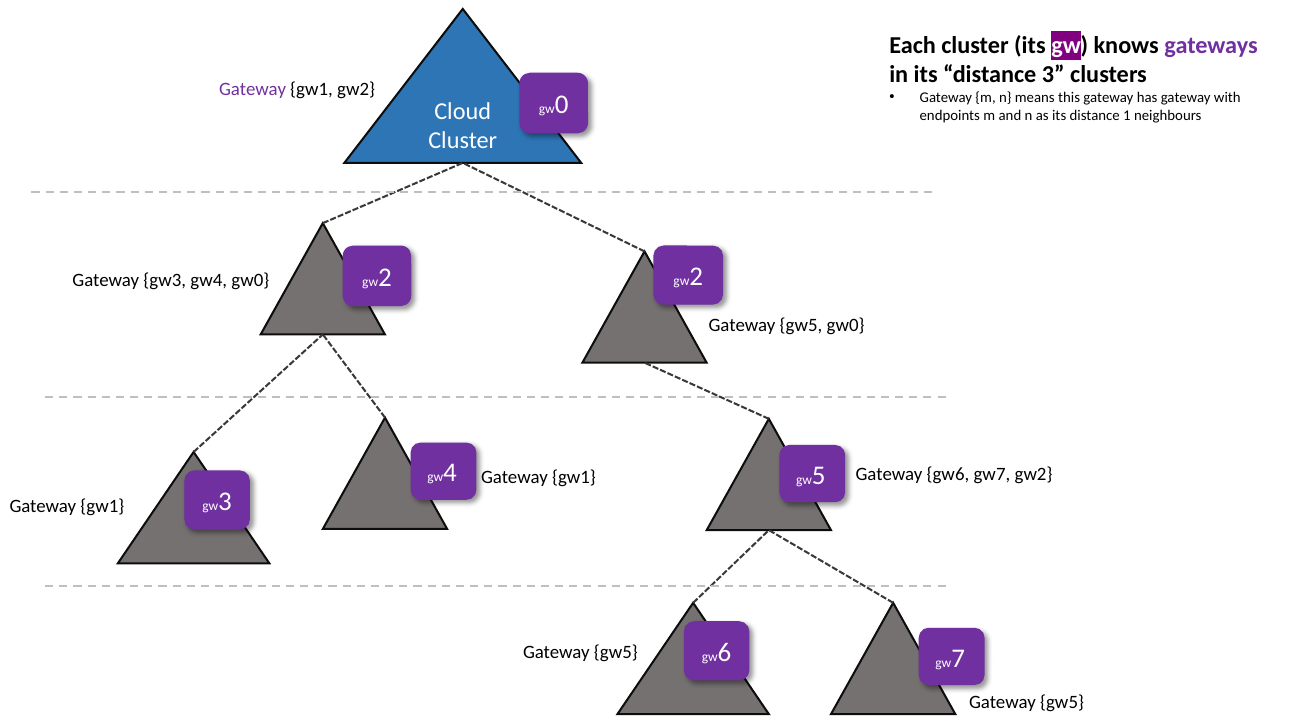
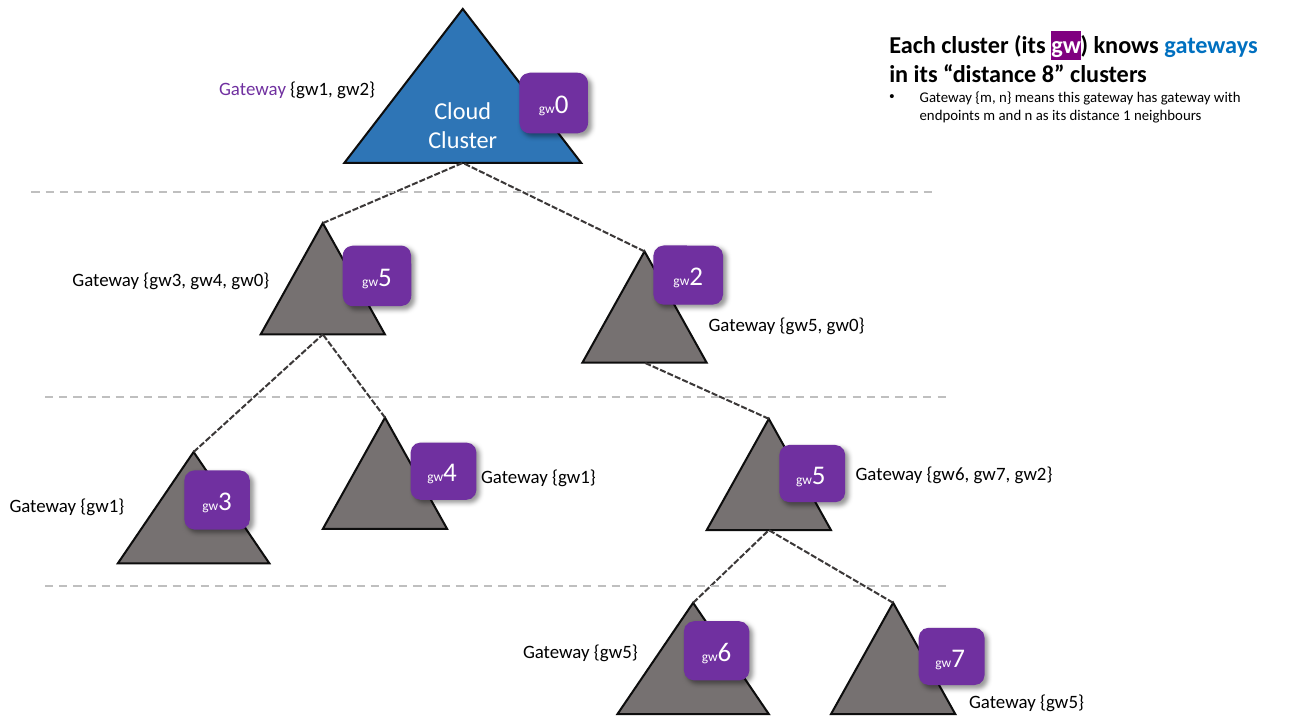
gateways colour: purple -> blue
distance 3: 3 -> 8
2 at (385, 278): 2 -> 5
